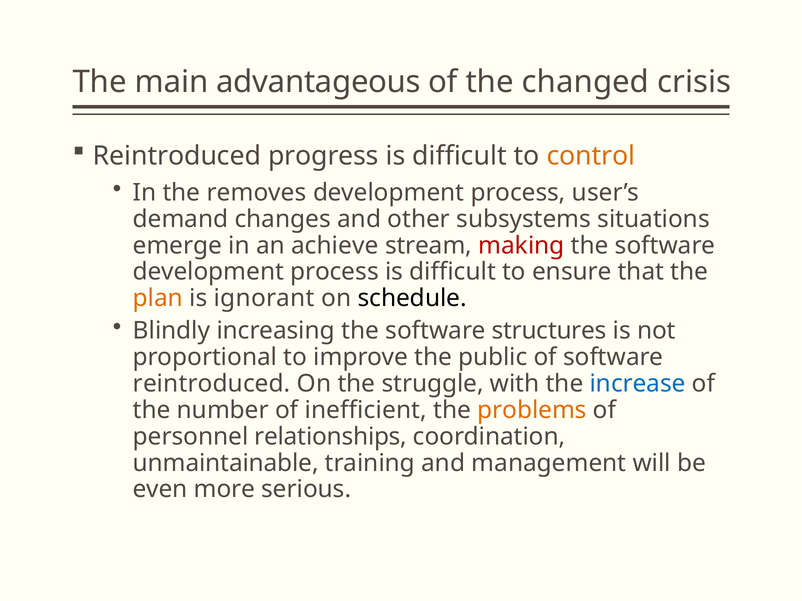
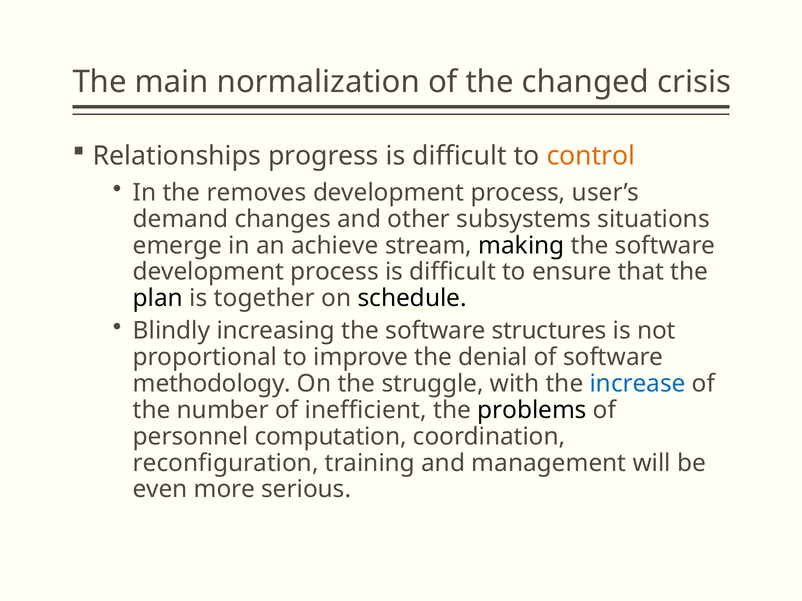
advantageous: advantageous -> normalization
Reintroduced at (177, 156): Reintroduced -> Relationships
making colour: red -> black
plan colour: orange -> black
ignorant: ignorant -> together
public: public -> denial
reintroduced at (212, 384): reintroduced -> methodology
problems colour: orange -> black
relationships: relationships -> computation
unmaintainable: unmaintainable -> reconfiguration
